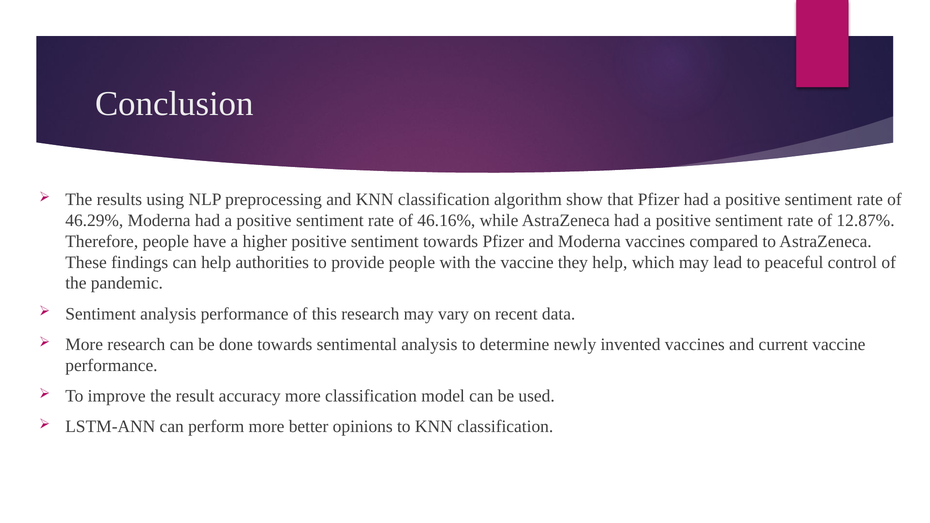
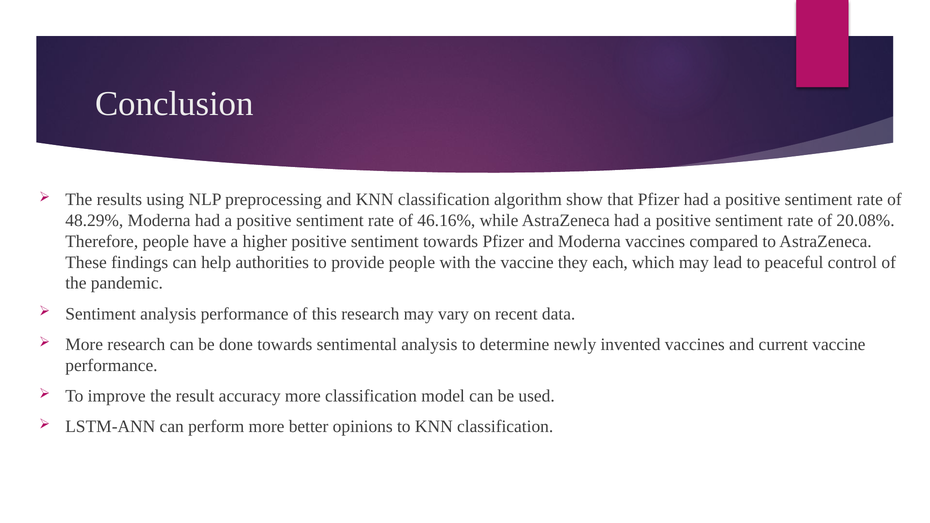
46.29%: 46.29% -> 48.29%
12.87%: 12.87% -> 20.08%
they help: help -> each
